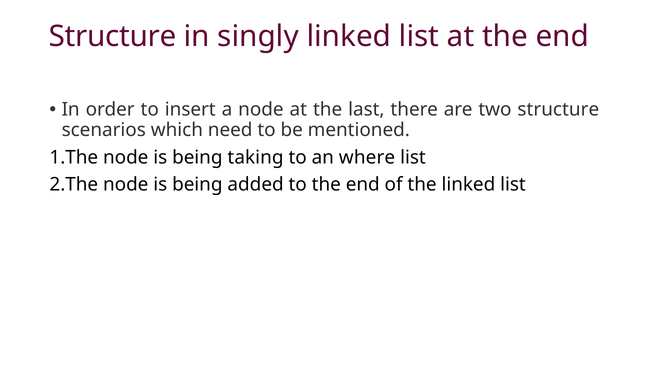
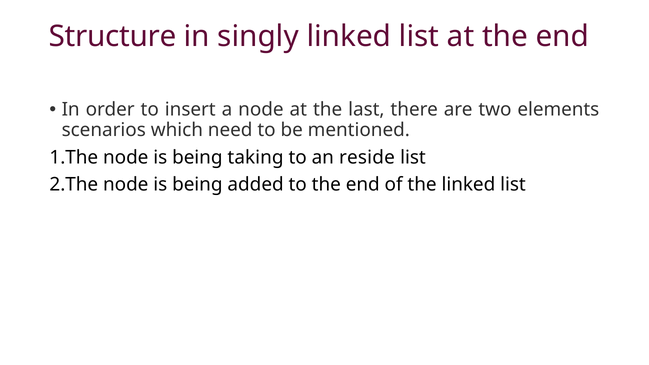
two structure: structure -> elements
where: where -> reside
